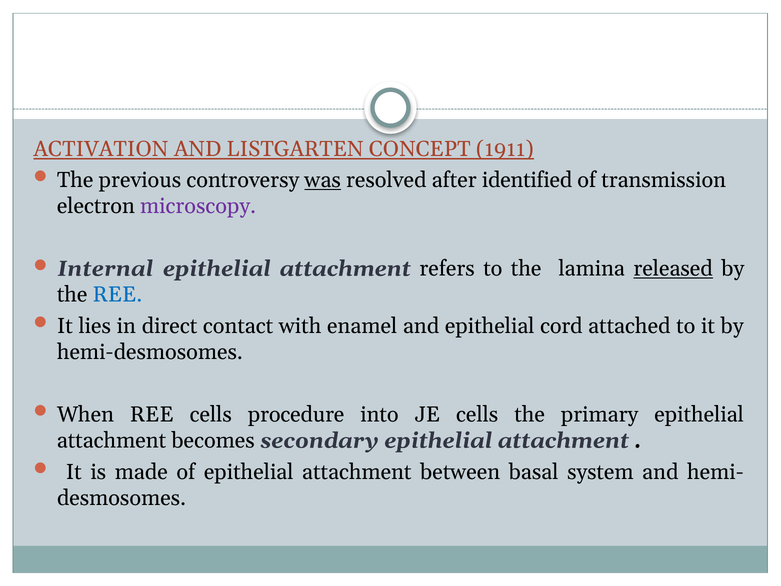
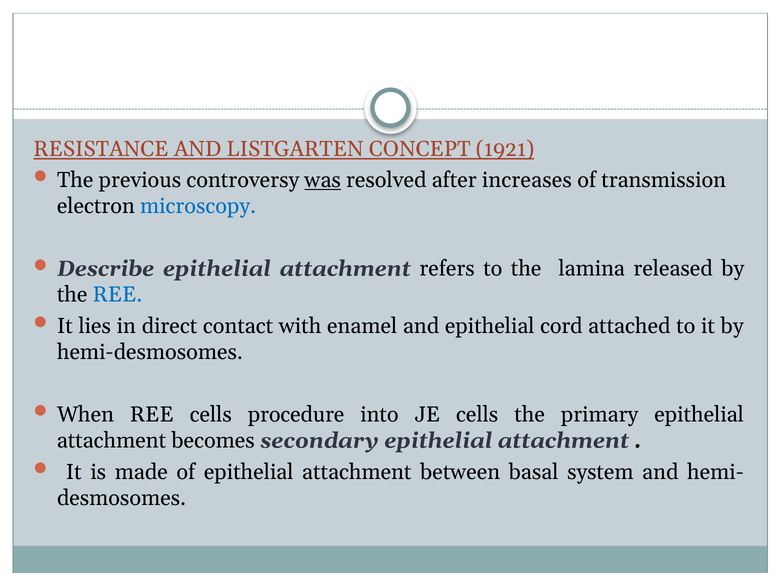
ACTIVATION: ACTIVATION -> RESISTANCE
1911: 1911 -> 1921
identified: identified -> increases
microscopy colour: purple -> blue
Internal: Internal -> Describe
released underline: present -> none
